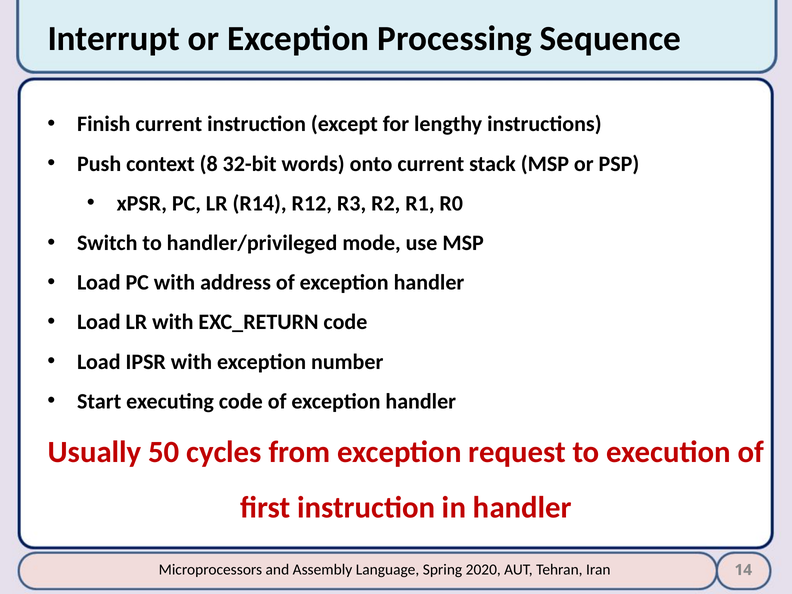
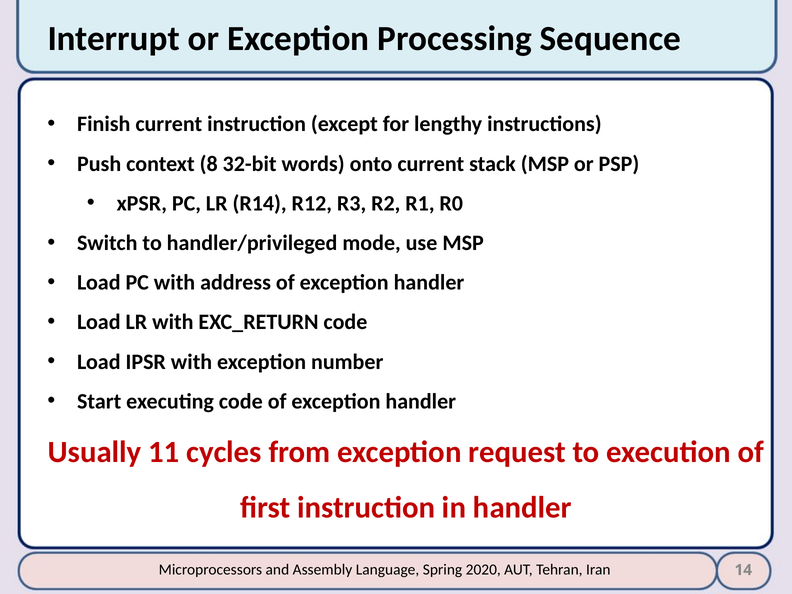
50: 50 -> 11
